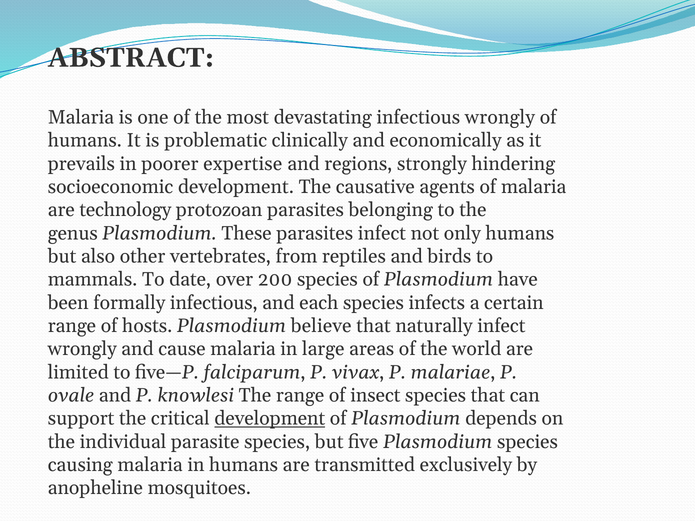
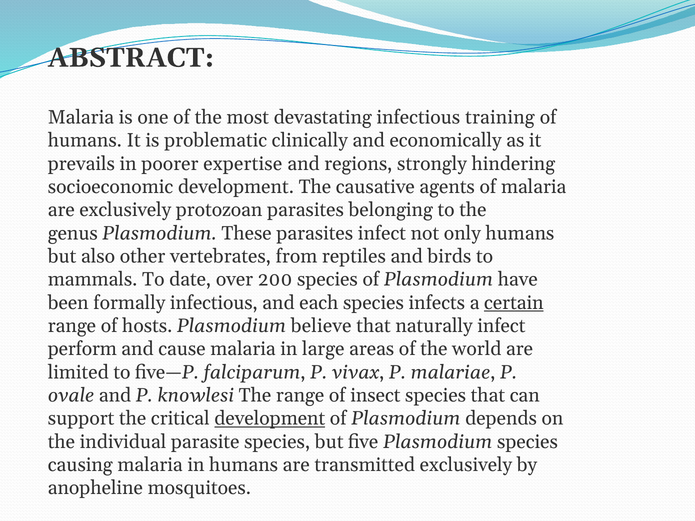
infectious wrongly: wrongly -> training
are technology: technology -> exclusively
certain underline: none -> present
wrongly at (82, 349): wrongly -> perform
